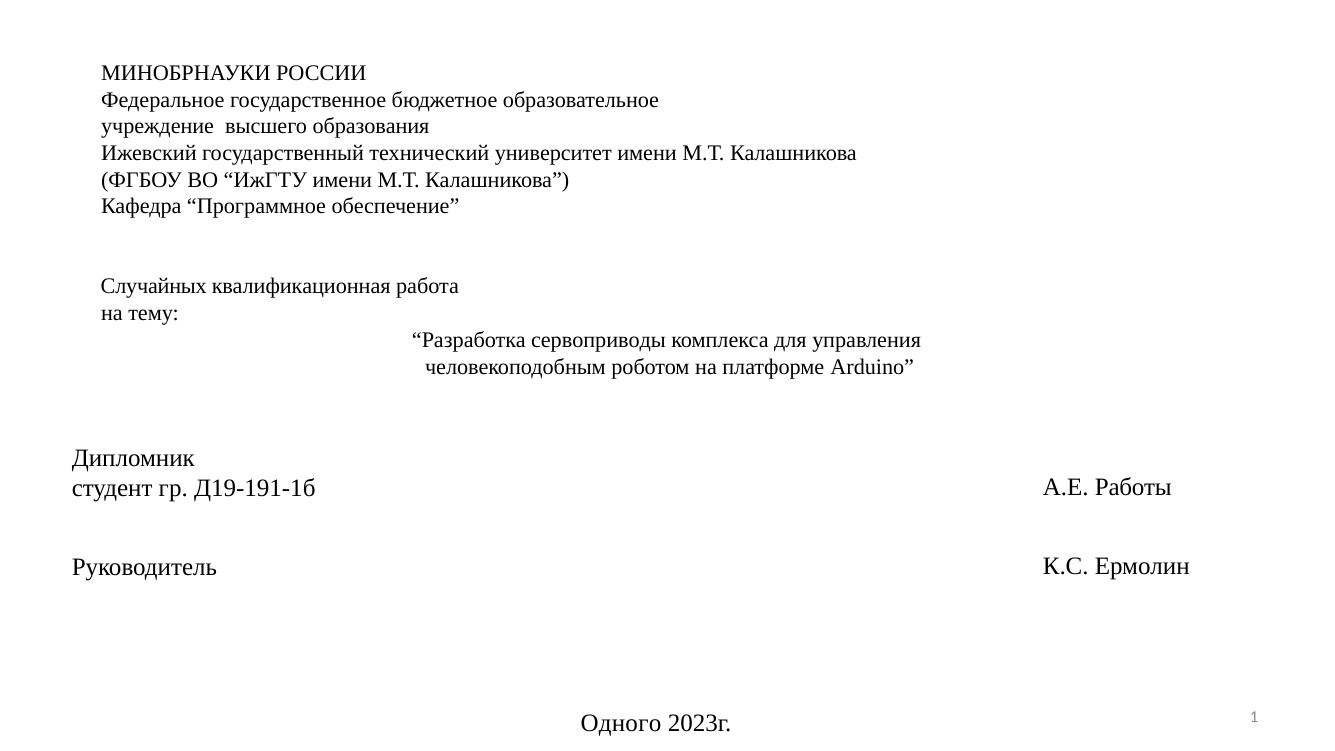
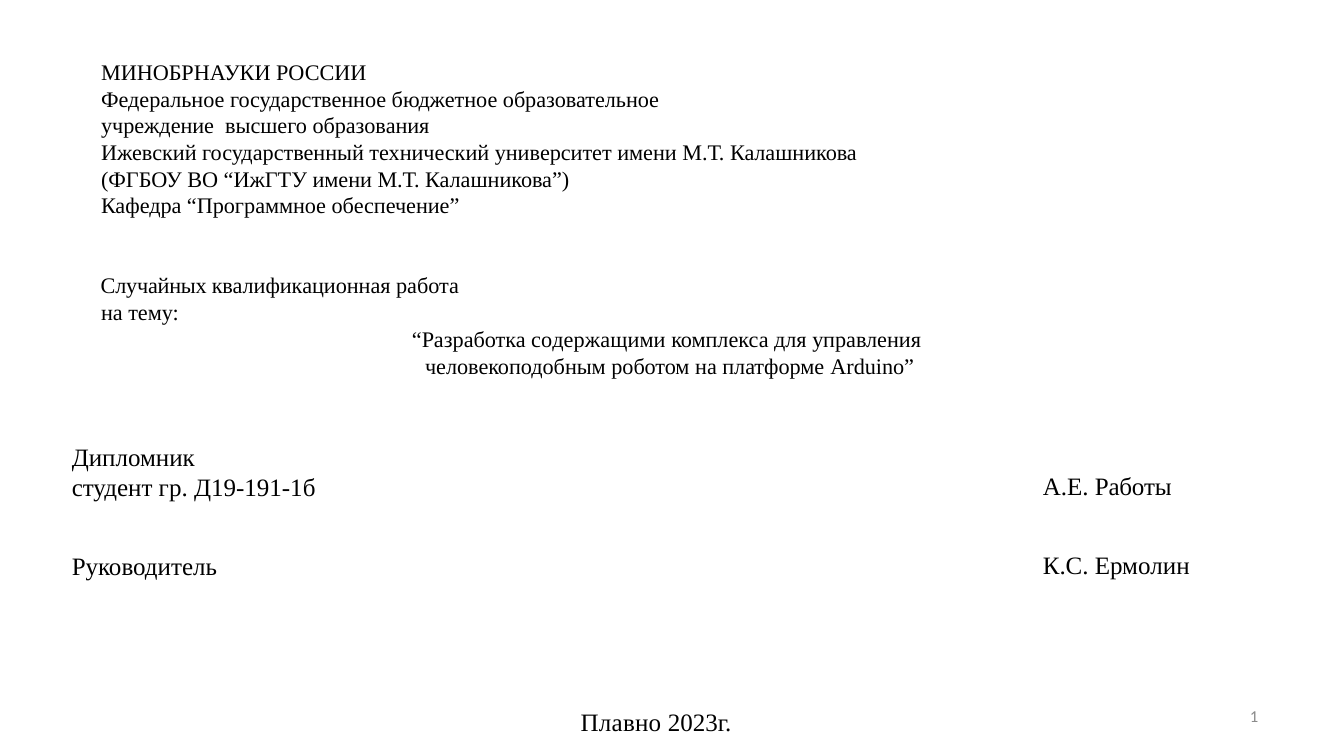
сервоприводы: сервоприводы -> содержащими
Одного: Одного -> Плавно
